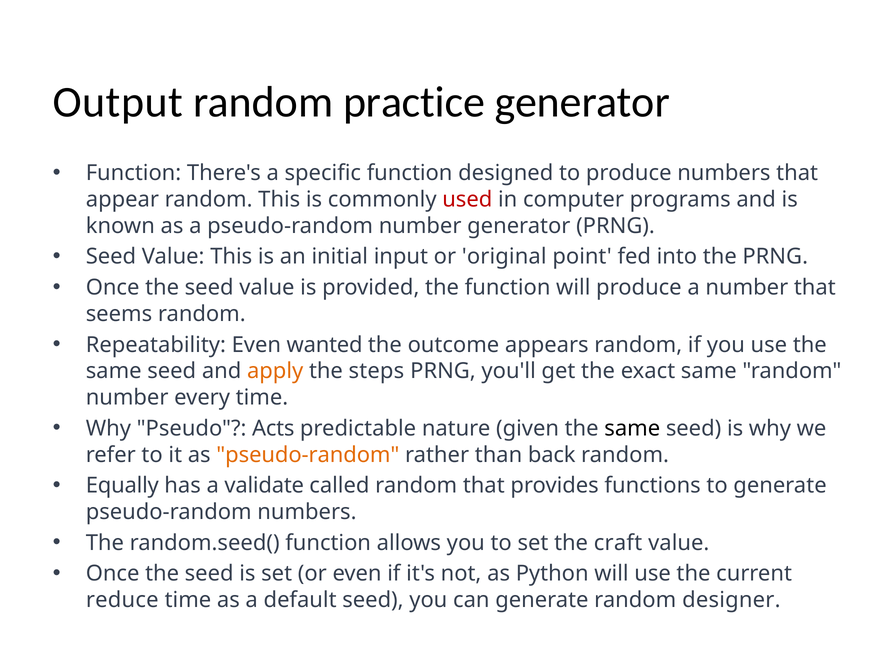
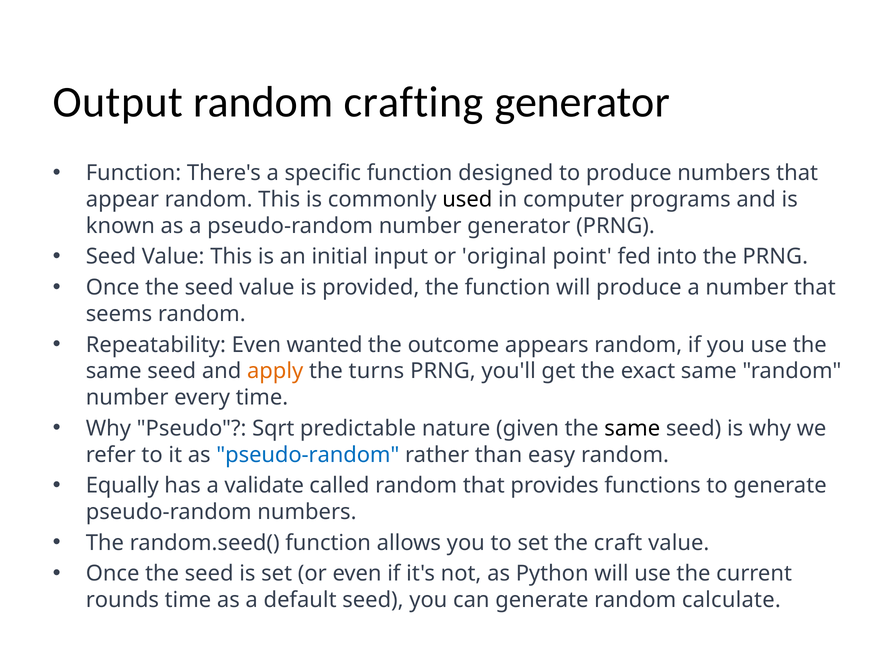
practice: practice -> crafting
used colour: red -> black
steps: steps -> turns
Acts: Acts -> Sqrt
pseudo-random at (308, 455) colour: orange -> blue
back: back -> easy
reduce: reduce -> rounds
designer: designer -> calculate
